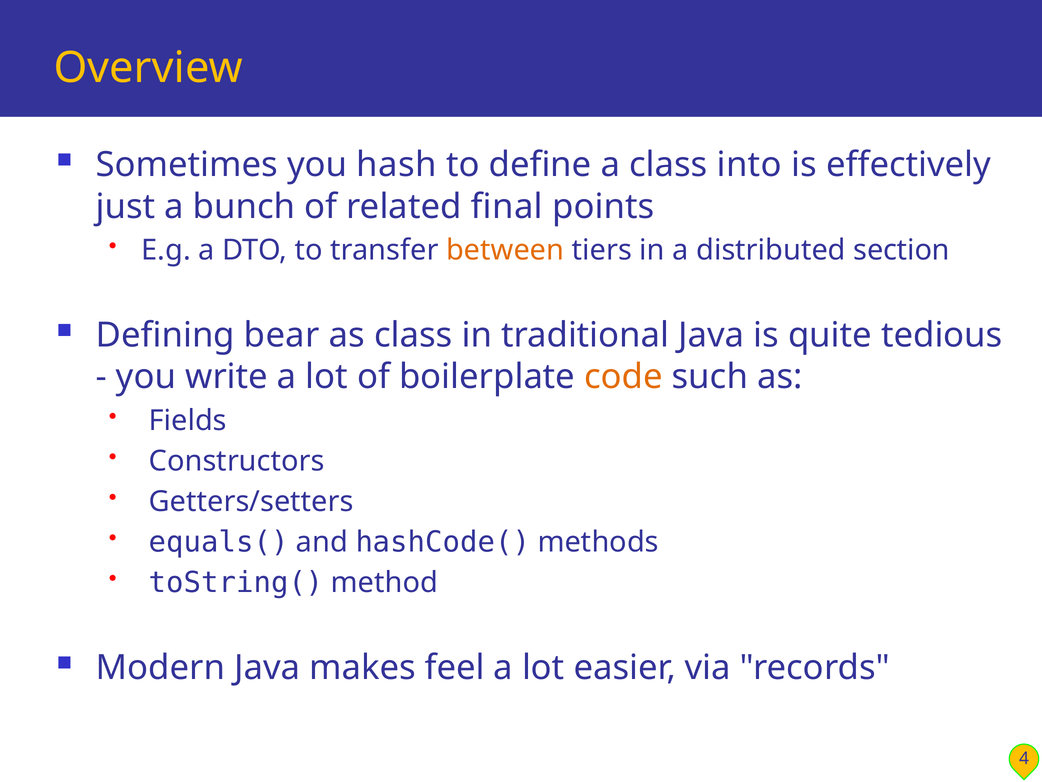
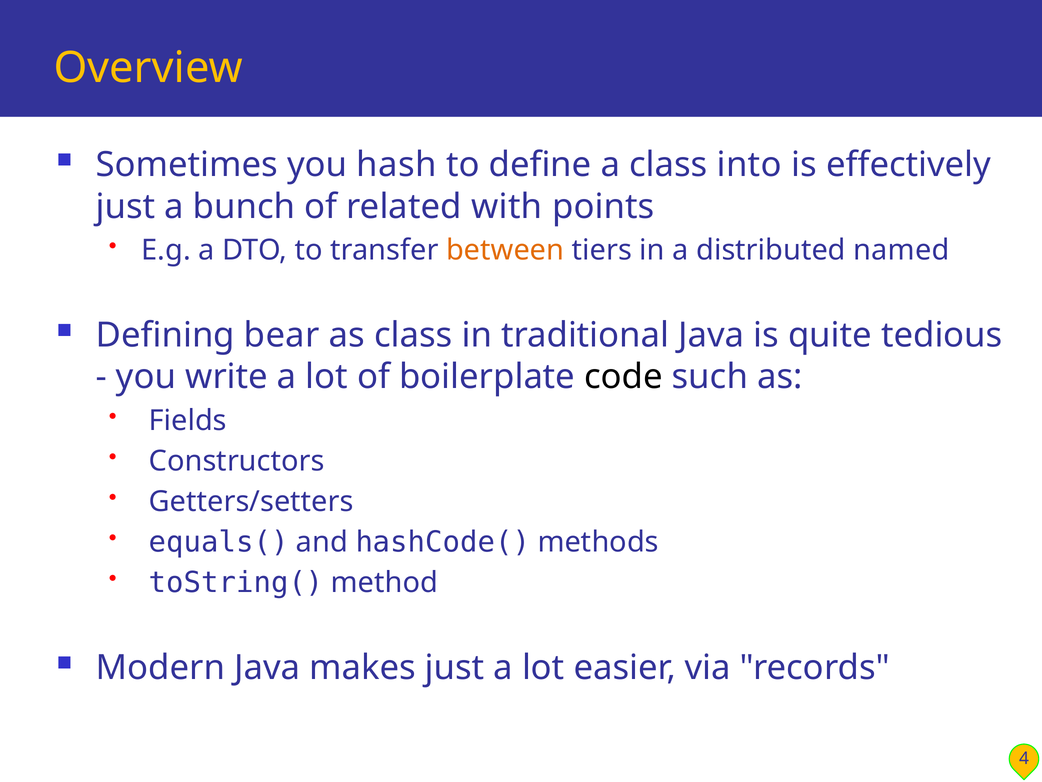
final: final -> with
section: section -> named
code colour: orange -> black
makes feel: feel -> just
